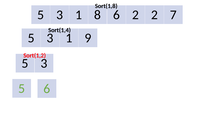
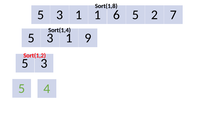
1 8: 8 -> 1
6 2: 2 -> 5
5 6: 6 -> 4
